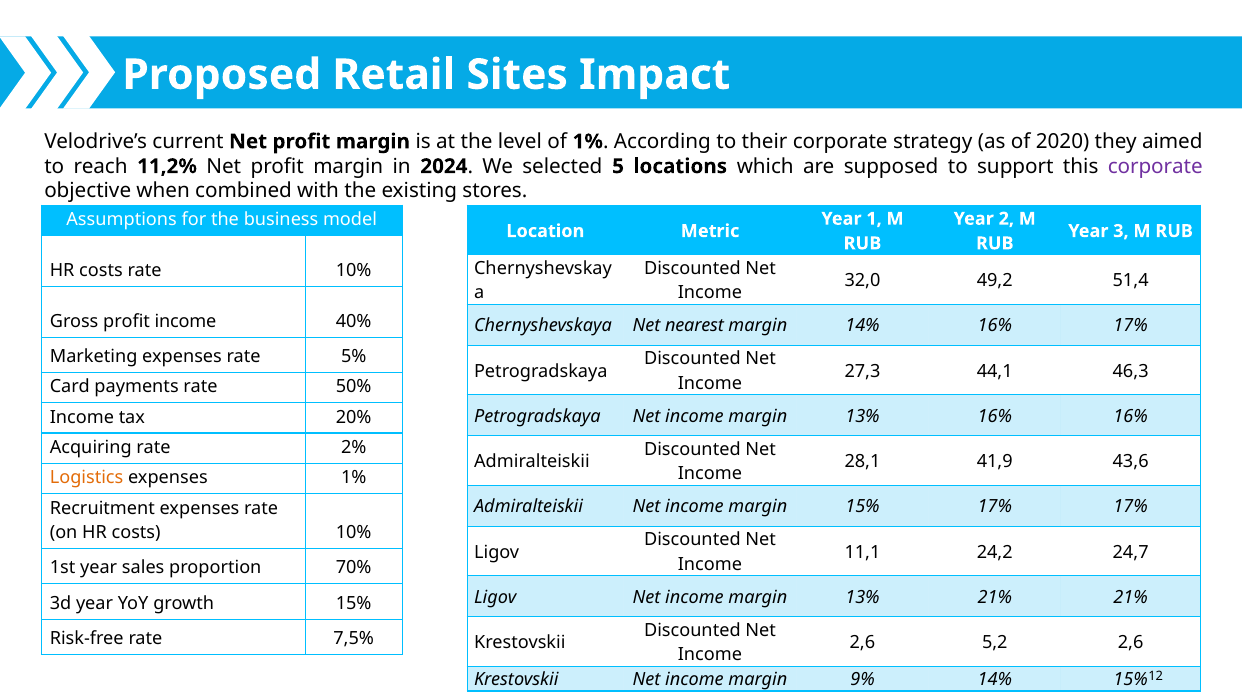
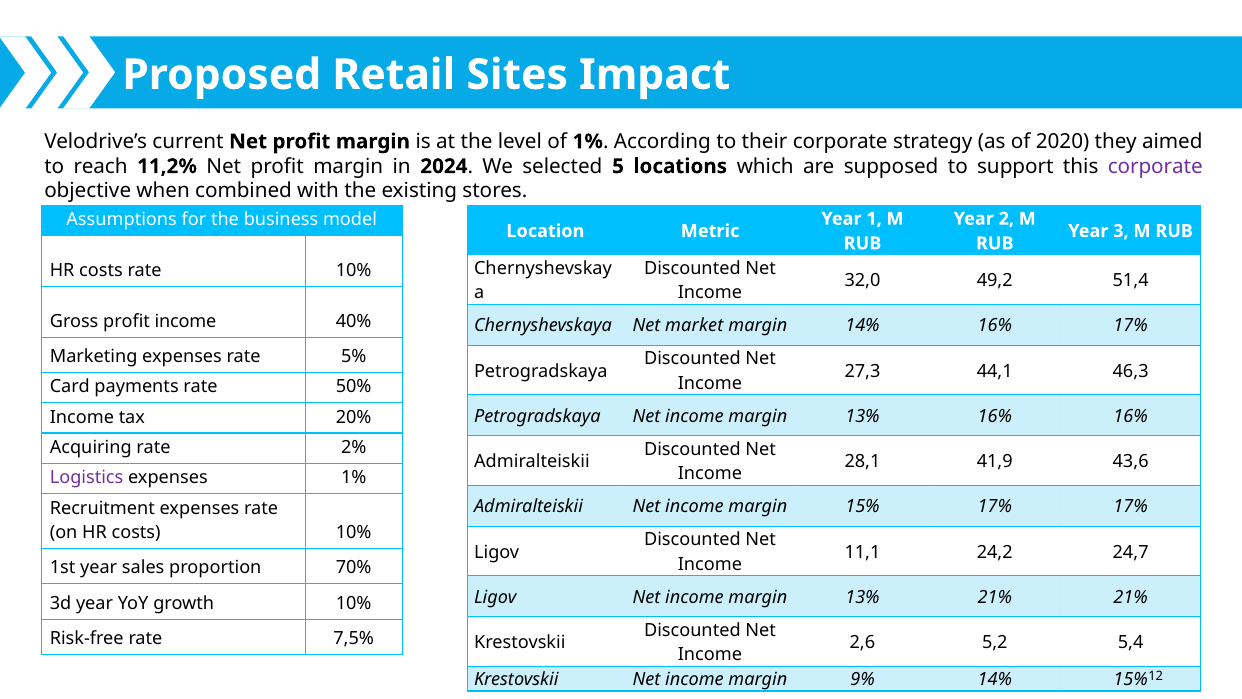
nearest: nearest -> market
Logistics colour: orange -> purple
growth 15%: 15% -> 10%
5,2 2,6: 2,6 -> 5,4
